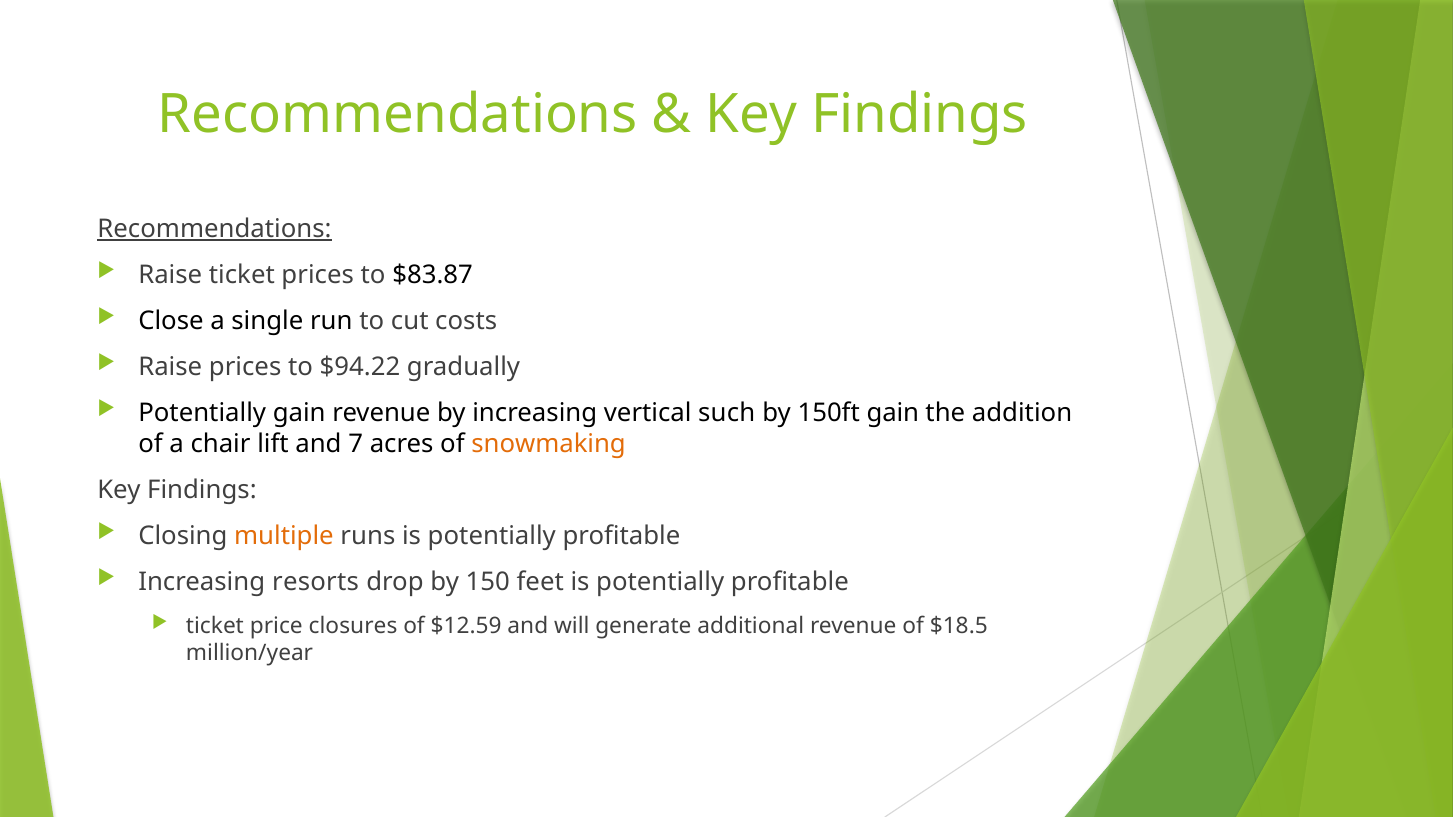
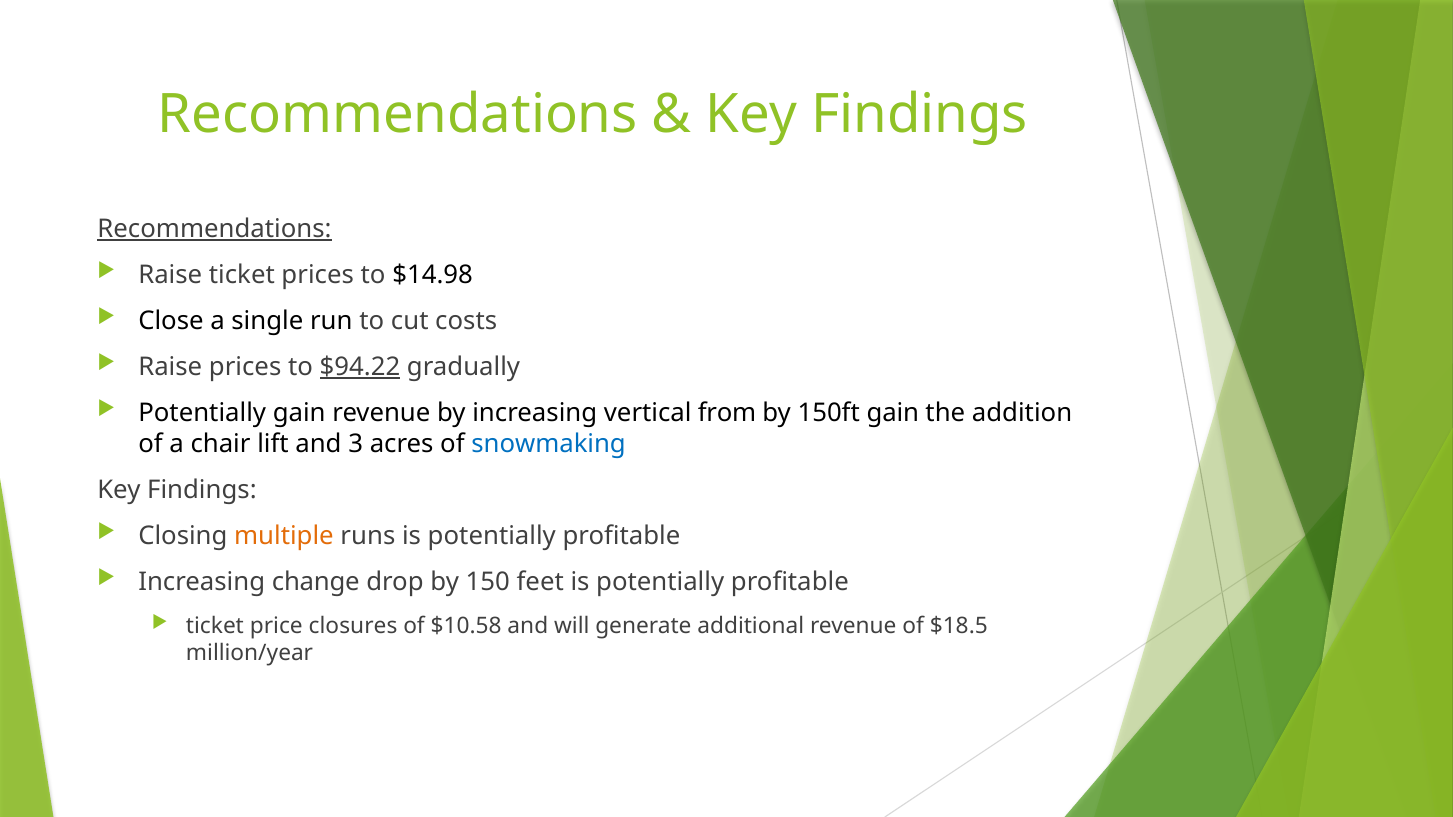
$83.87: $83.87 -> $14.98
$94.22 underline: none -> present
such: such -> from
7: 7 -> 3
snowmaking colour: orange -> blue
resorts: resorts -> change
$12.59: $12.59 -> $10.58
